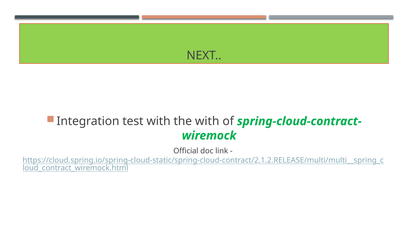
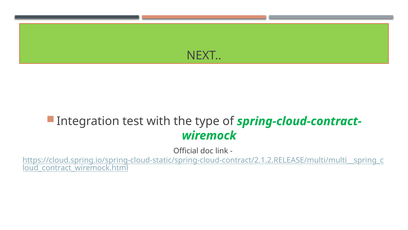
the with: with -> type
